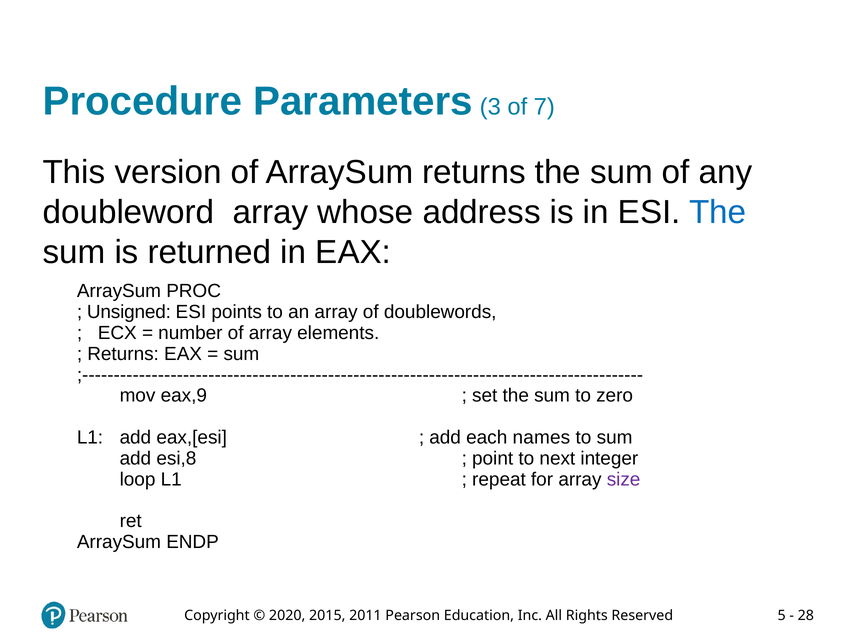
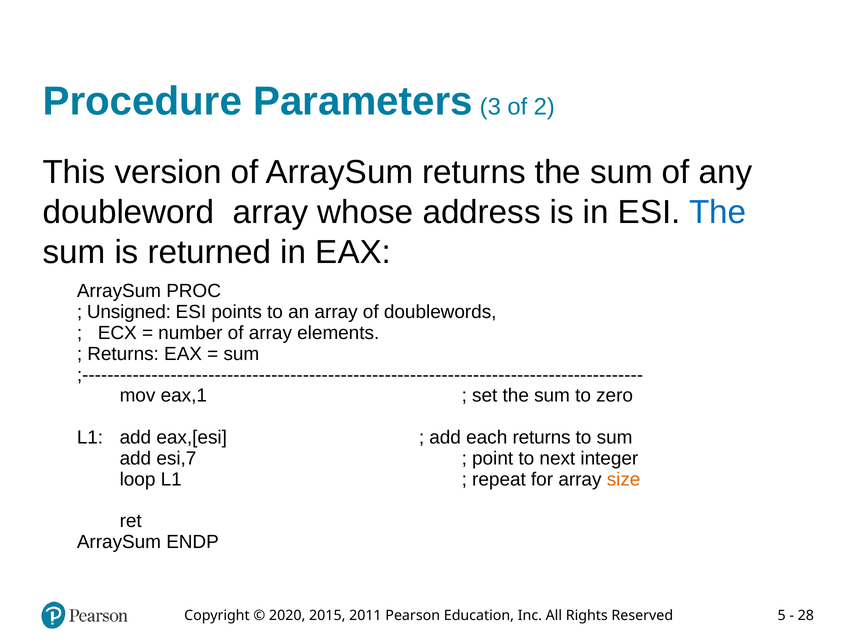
7: 7 -> 2
eax,9: eax,9 -> eax,1
each names: names -> returns
esi,8: esi,8 -> esi,7
size colour: purple -> orange
